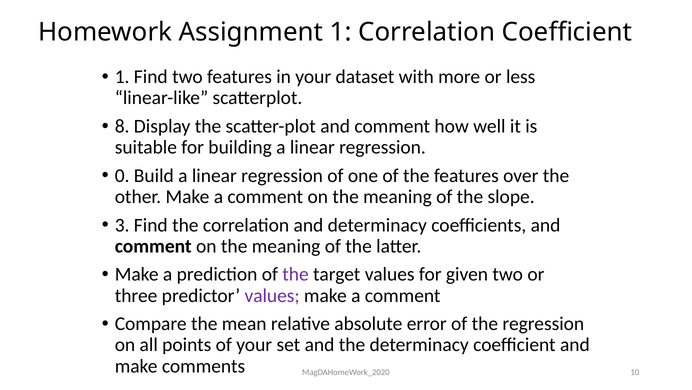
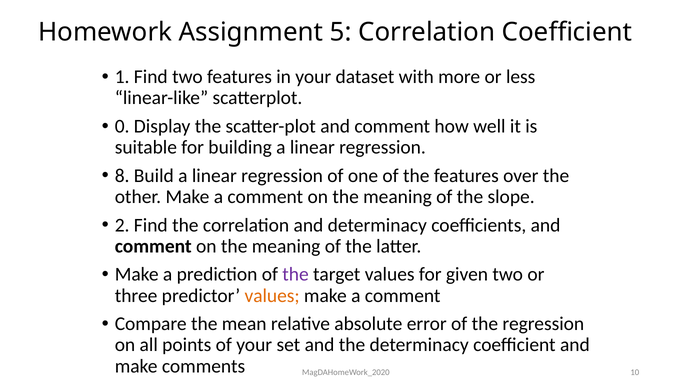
Assignment 1: 1 -> 5
8: 8 -> 0
0: 0 -> 8
3: 3 -> 2
values at (272, 295) colour: purple -> orange
